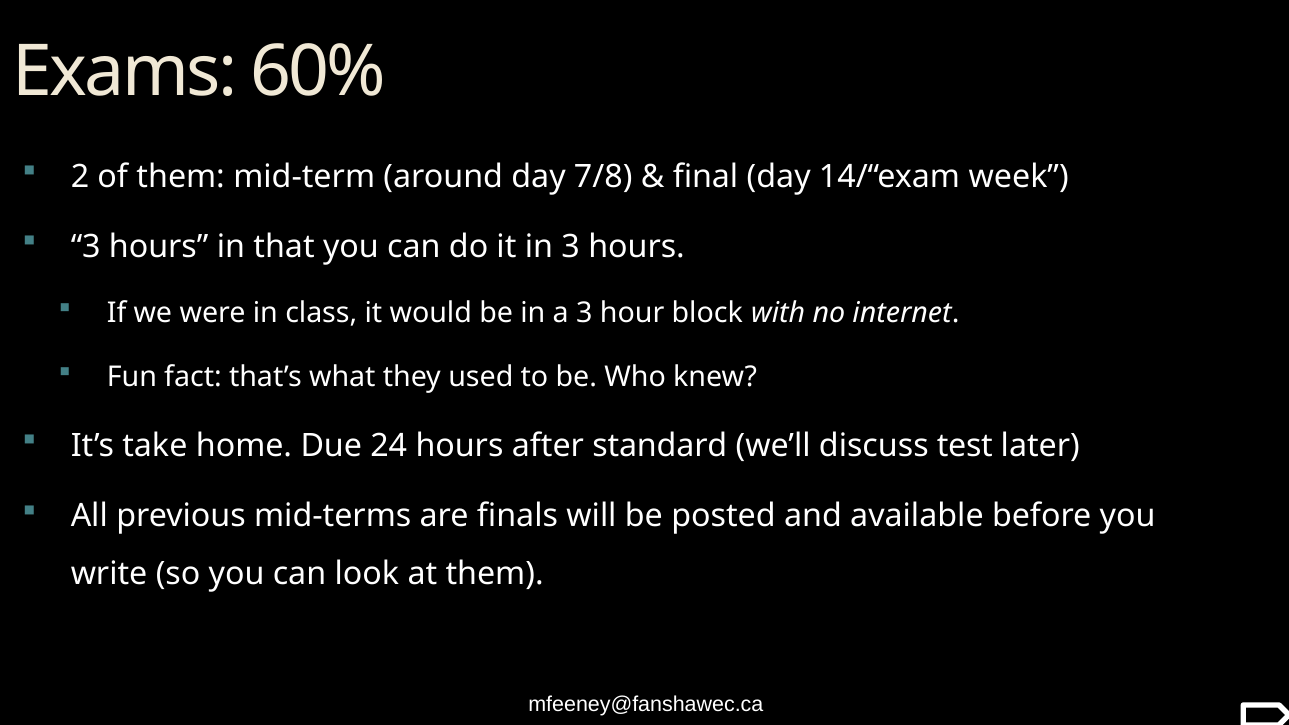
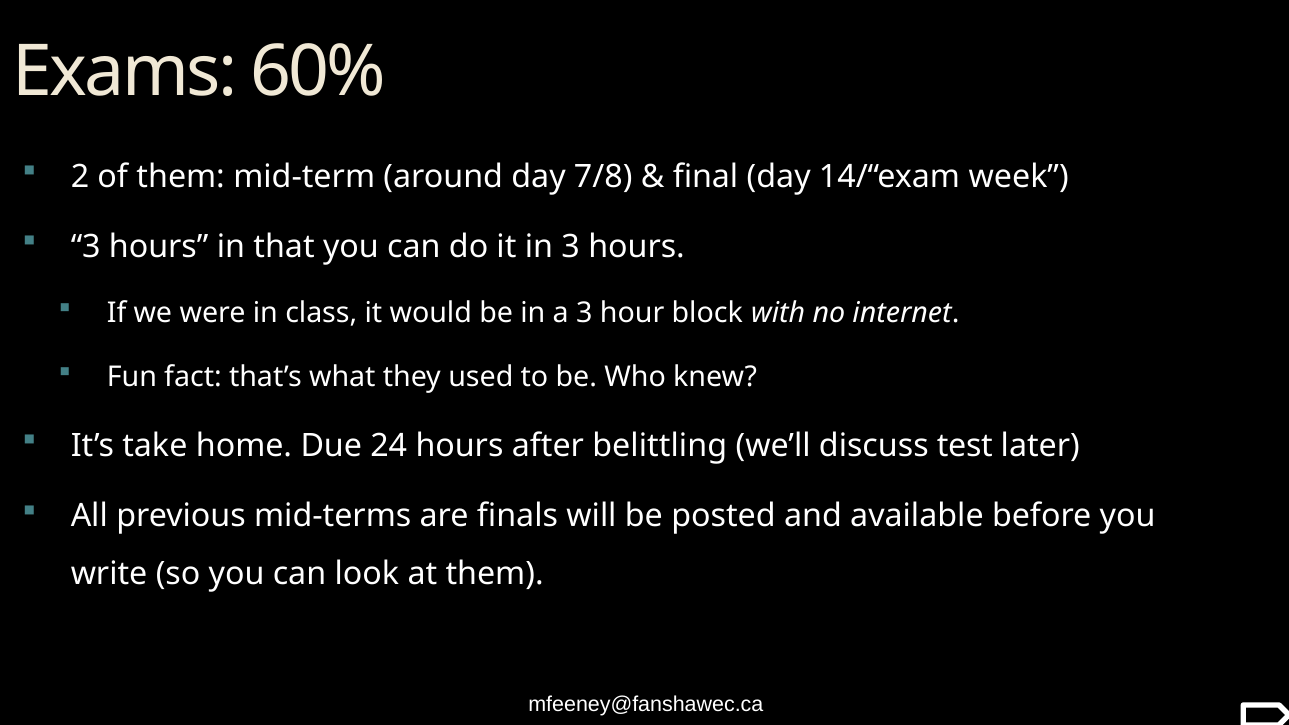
standard: standard -> belittling
